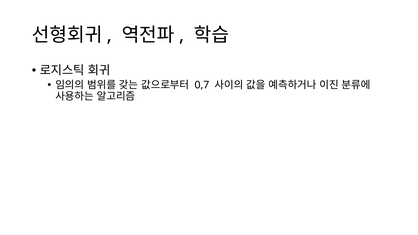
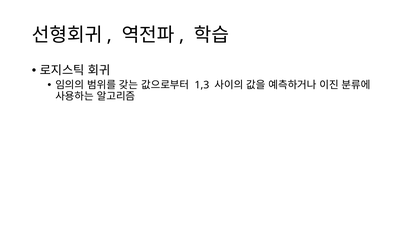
0,7: 0,7 -> 1,3
